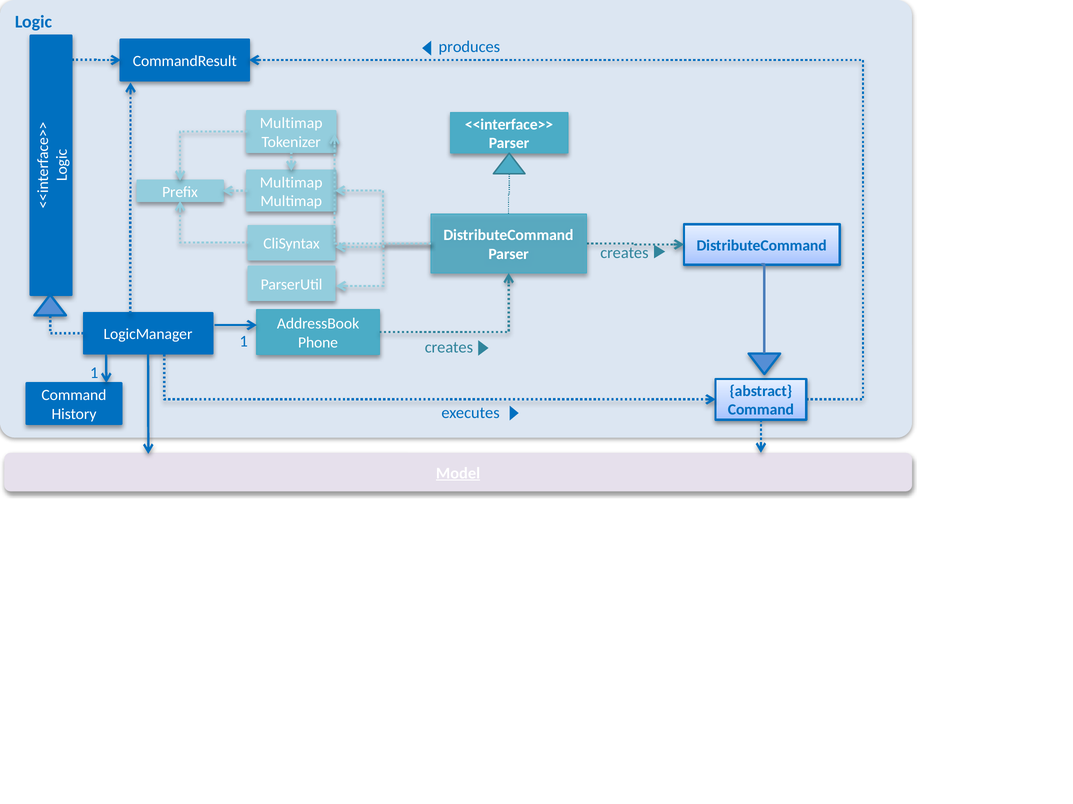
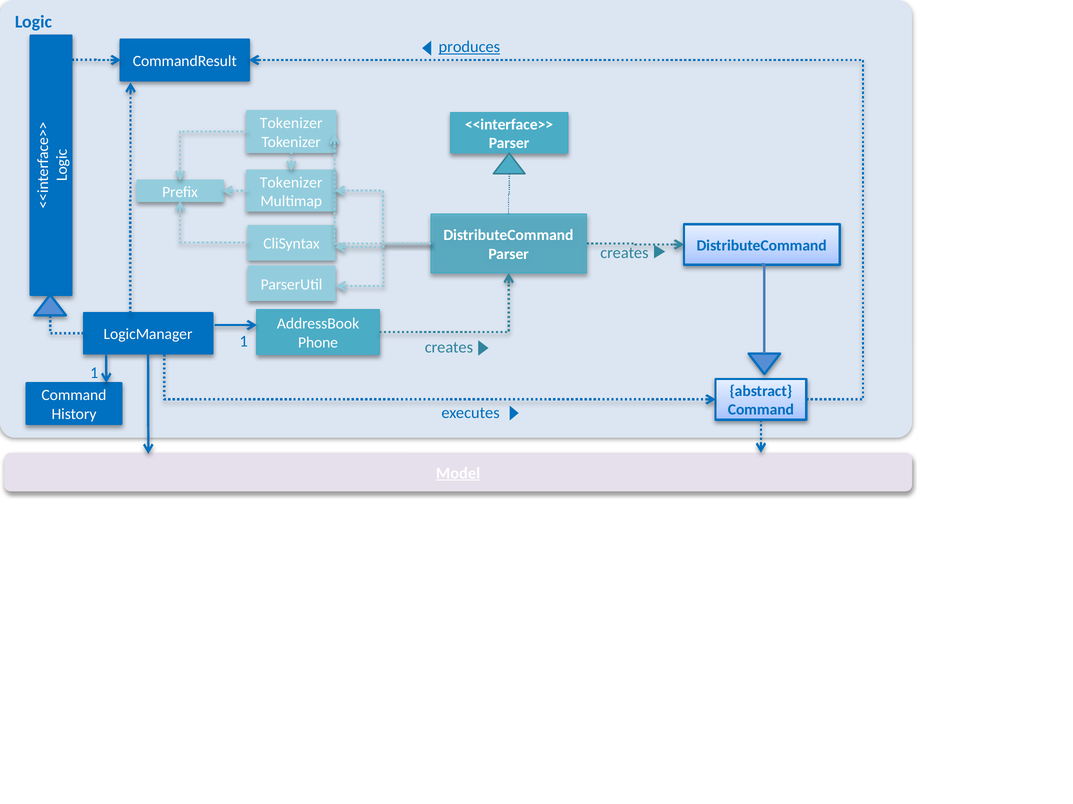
produces underline: none -> present
Multimap at (291, 123): Multimap -> Tokenizer
Multimap at (291, 183): Multimap -> Tokenizer
